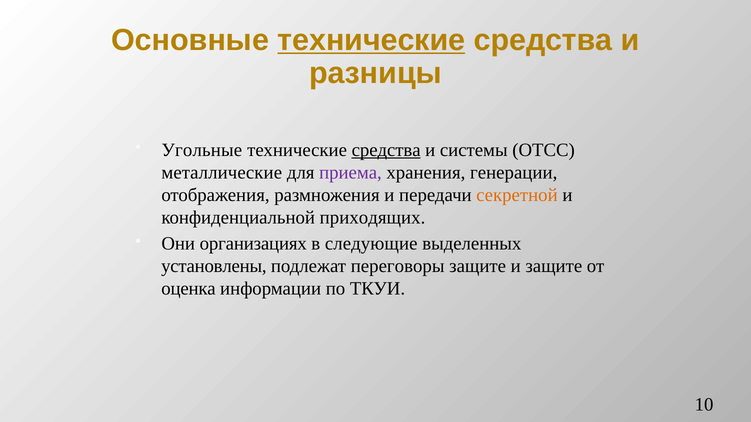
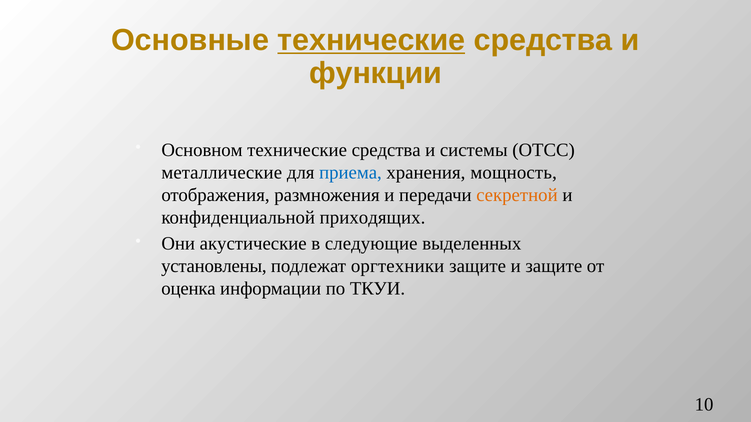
разницы: разницы -> функции
Угольные: Угольные -> Основном
средства at (386, 150) underline: present -> none
приема colour: purple -> blue
генерации: генерации -> мощность
организациях: организациях -> акустические
переговоры: переговоры -> оргтехники
